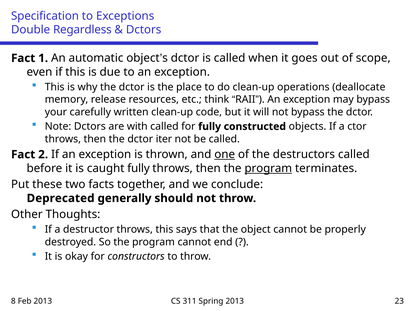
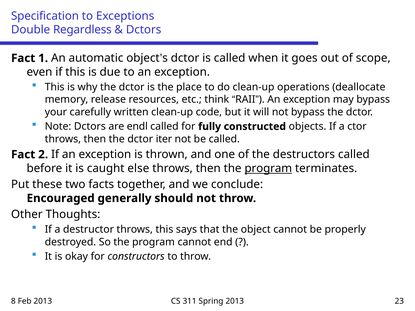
with: with -> endl
one underline: present -> none
caught fully: fully -> else
Deprecated: Deprecated -> Encouraged
